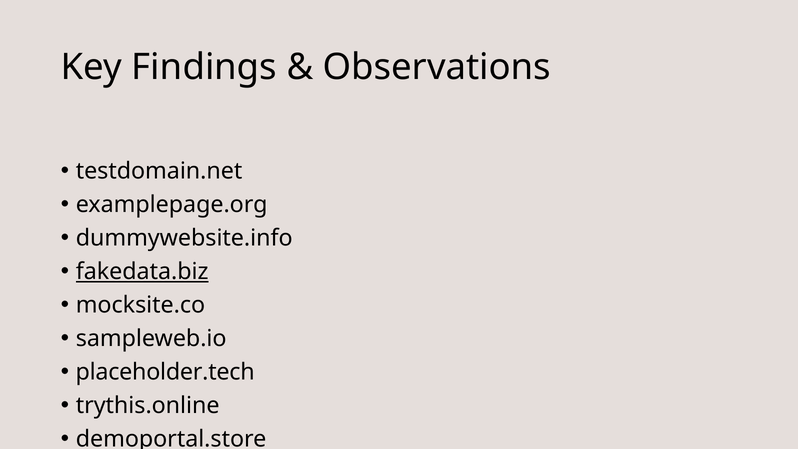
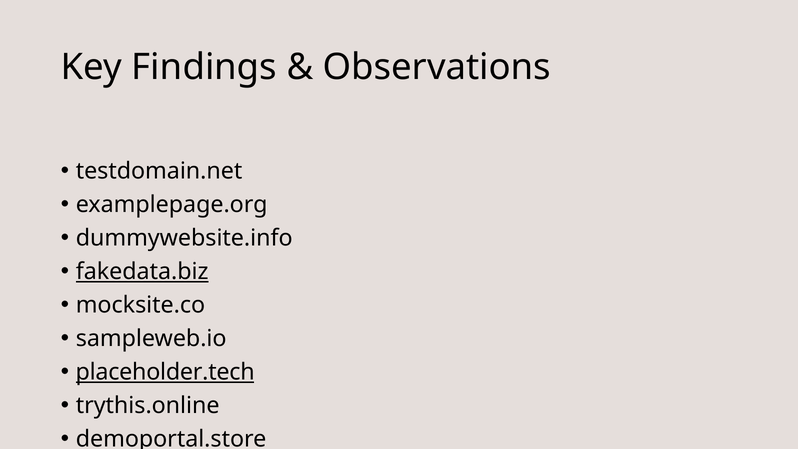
placeholder.tech underline: none -> present
